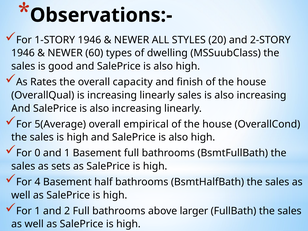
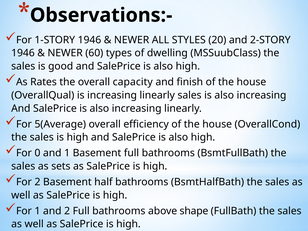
empirical: empirical -> efficiency
For 4: 4 -> 2
larger: larger -> shape
